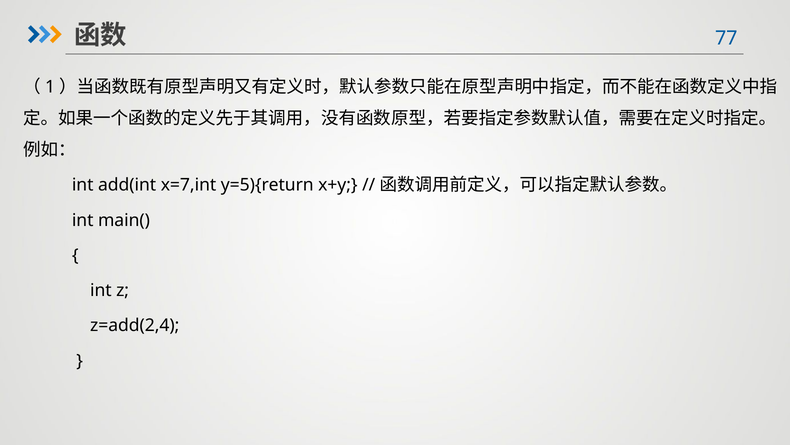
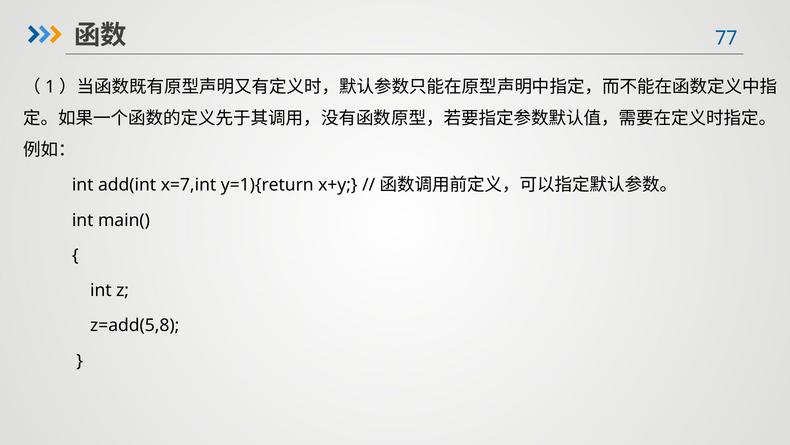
y=5){return: y=5){return -> y=1){return
z=add(2,4: z=add(2,4 -> z=add(5,8
